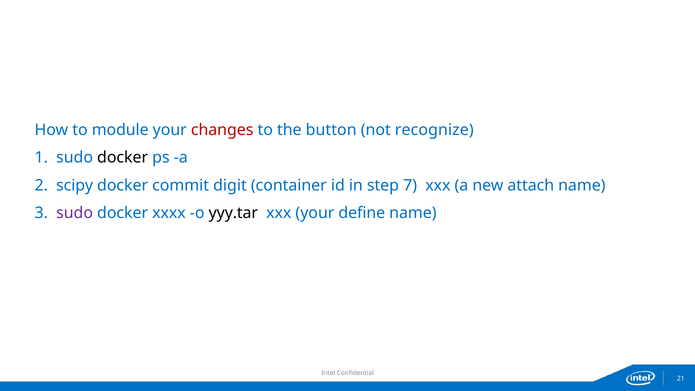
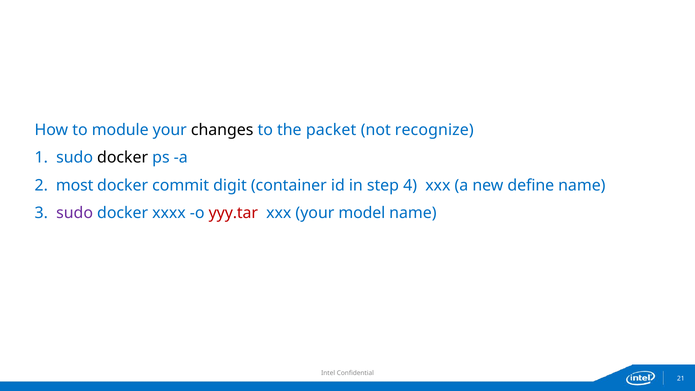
changes colour: red -> black
button: button -> packet
scipy: scipy -> most
7: 7 -> 4
attach: attach -> define
yyy.tar colour: black -> red
define: define -> model
